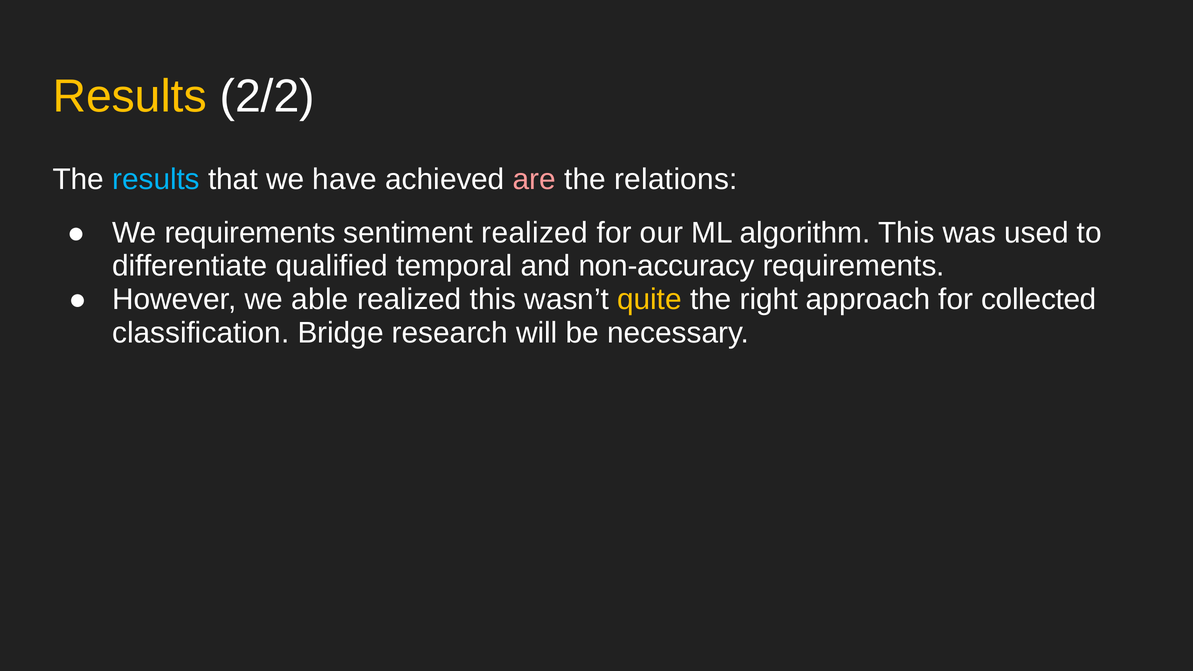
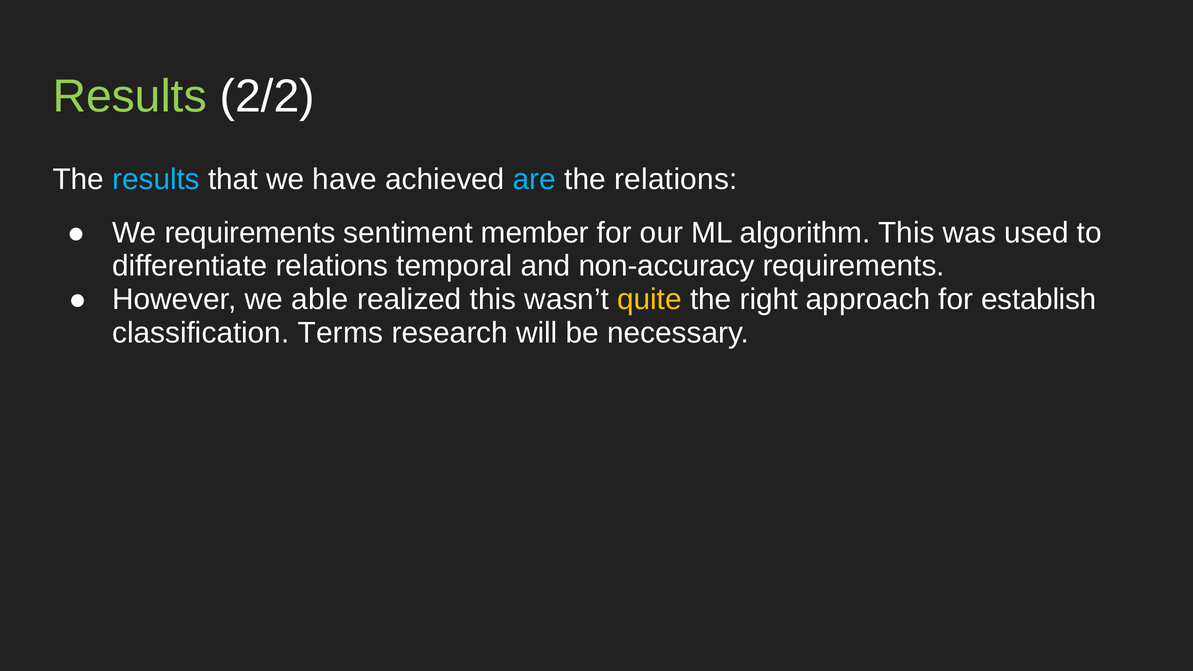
Results at (130, 97) colour: yellow -> light green
are colour: pink -> light blue
sentiment realized: realized -> member
differentiate qualified: qualified -> relations
collected: collected -> establish
Bridge: Bridge -> Terms
